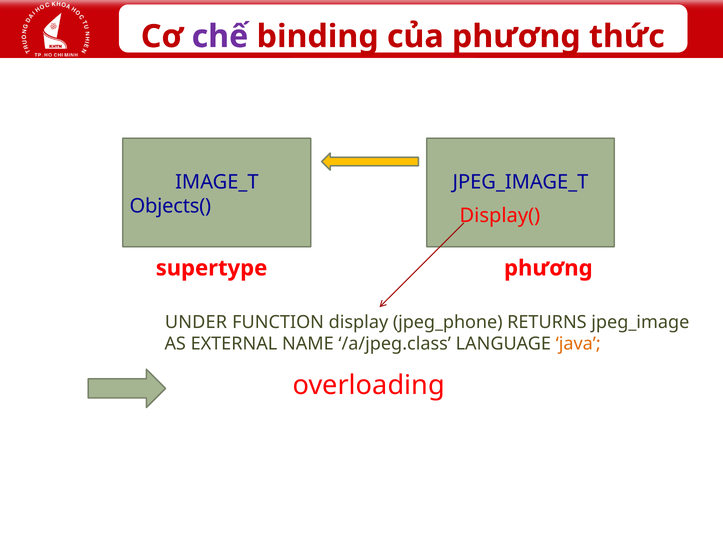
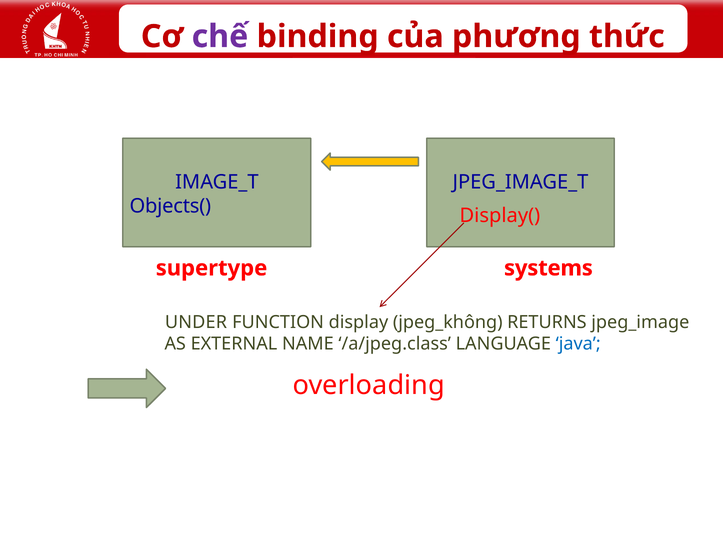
supertype phương: phương -> systems
jpeg_phone: jpeg_phone -> jpeg_không
java colour: orange -> blue
